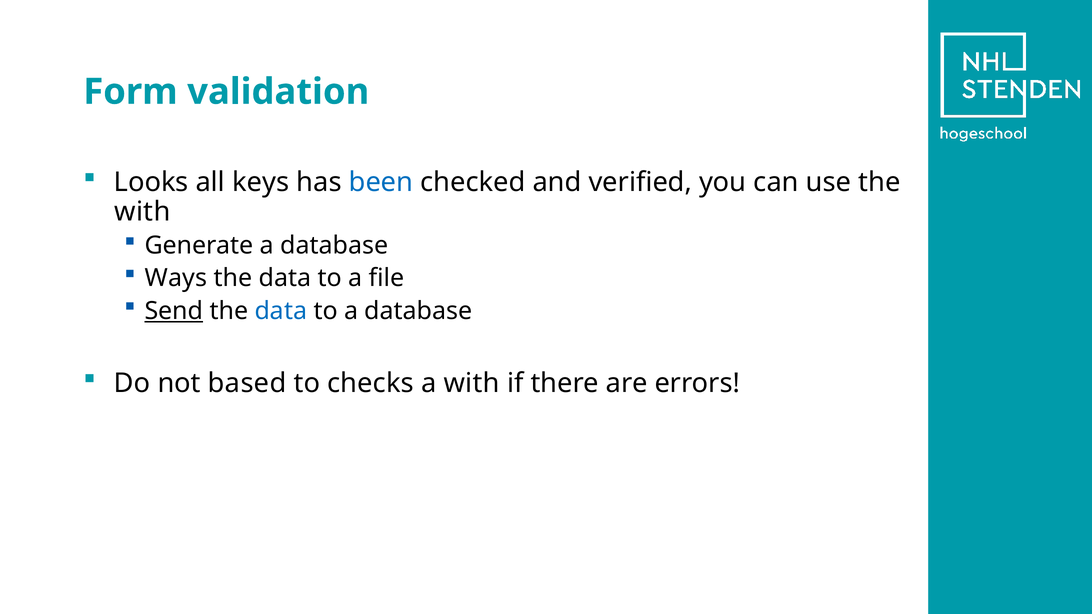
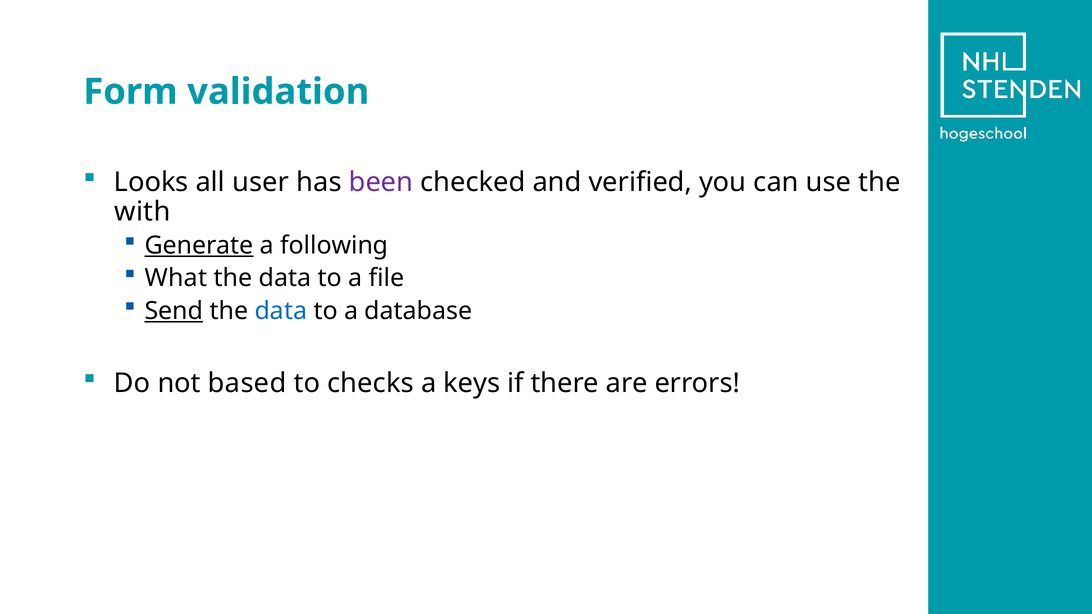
keys: keys -> user
been colour: blue -> purple
Generate underline: none -> present
database at (334, 246): database -> following
Ways: Ways -> What
a with: with -> keys
